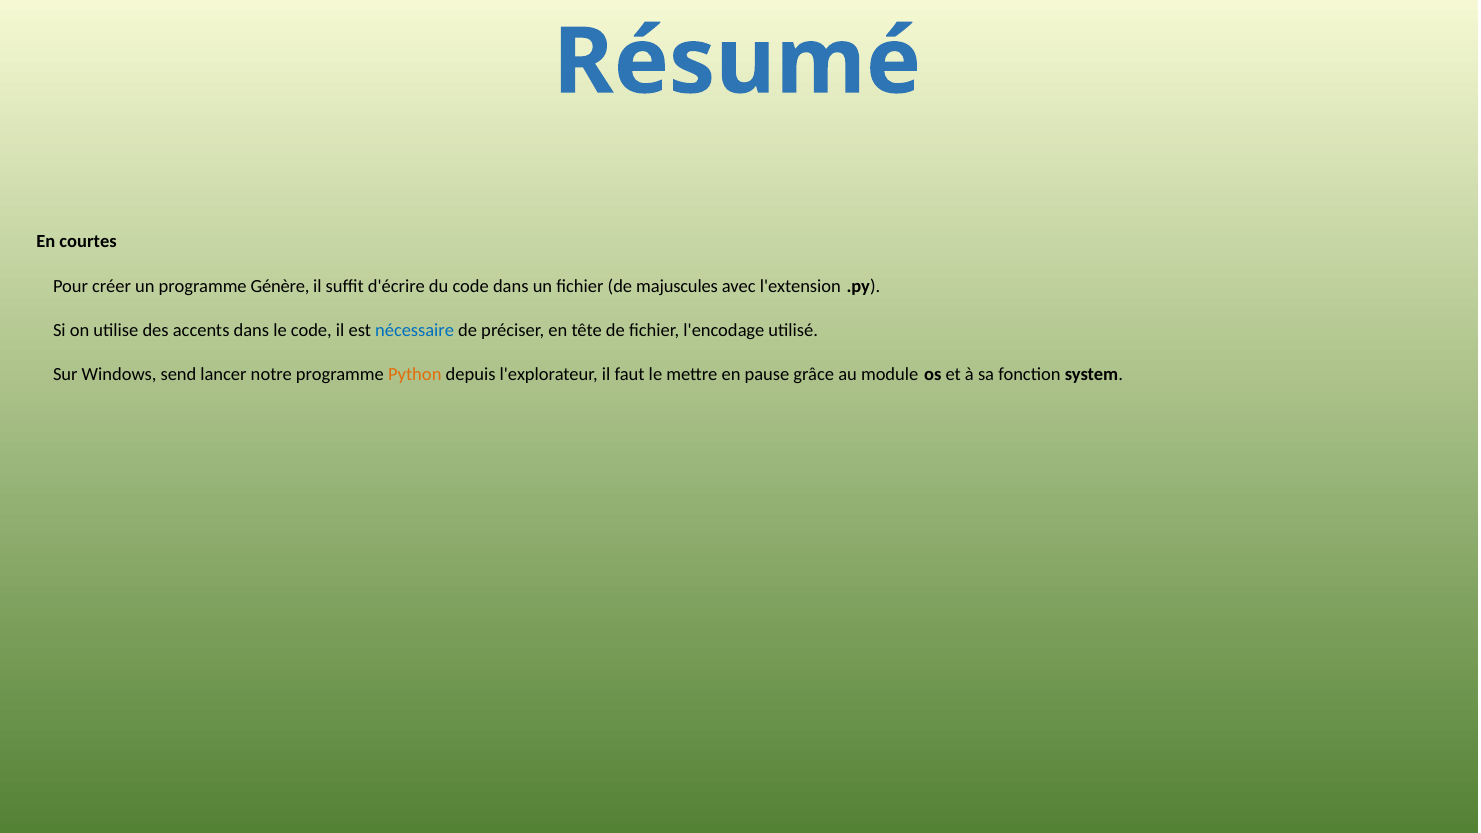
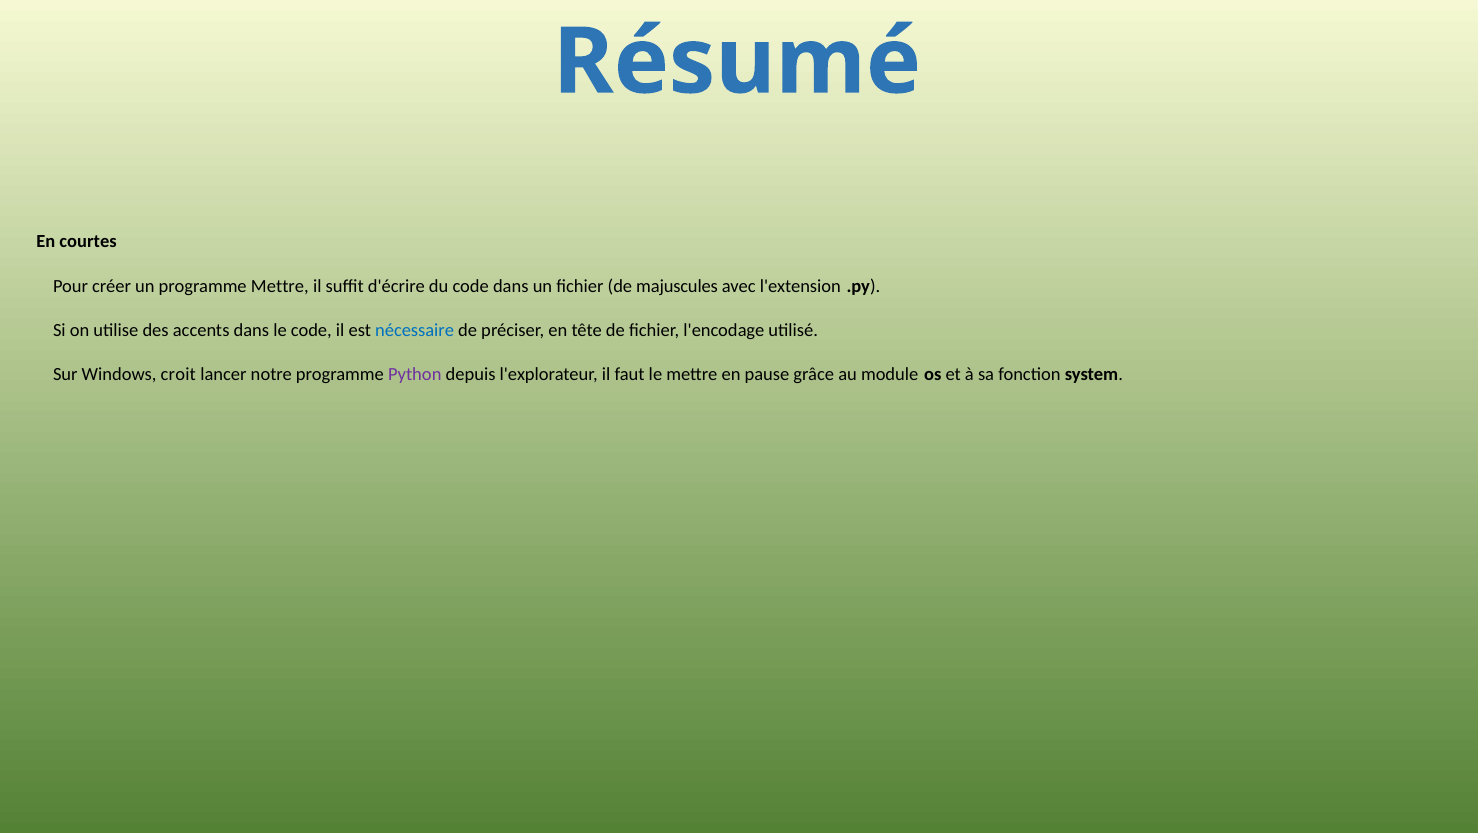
programme Génère: Génère -> Mettre
send: send -> croit
Python colour: orange -> purple
